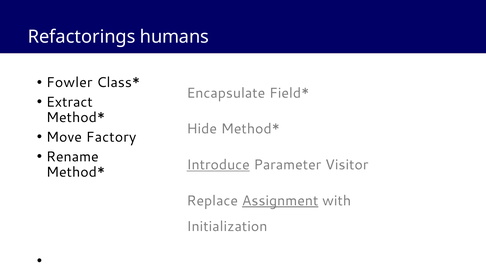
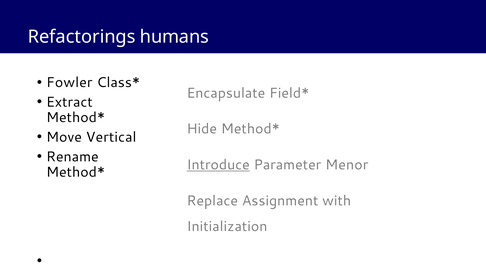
Factory: Factory -> Vertical
Visitor: Visitor -> Menor
Assignment underline: present -> none
